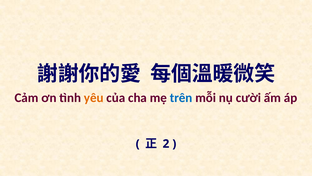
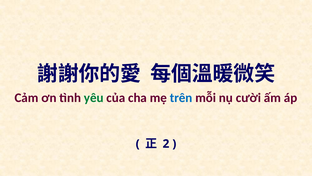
yêu colour: orange -> green
